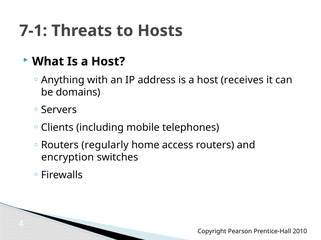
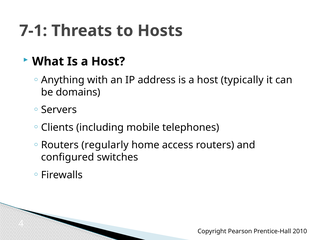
receives: receives -> typically
encryption: encryption -> configured
